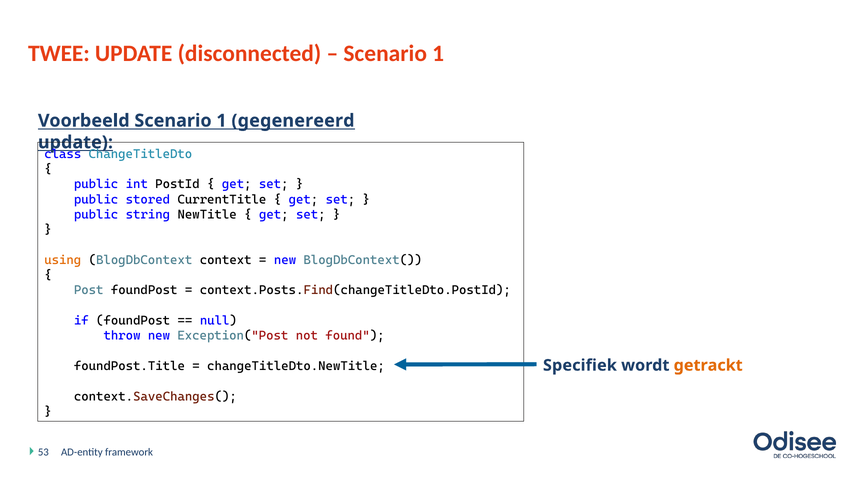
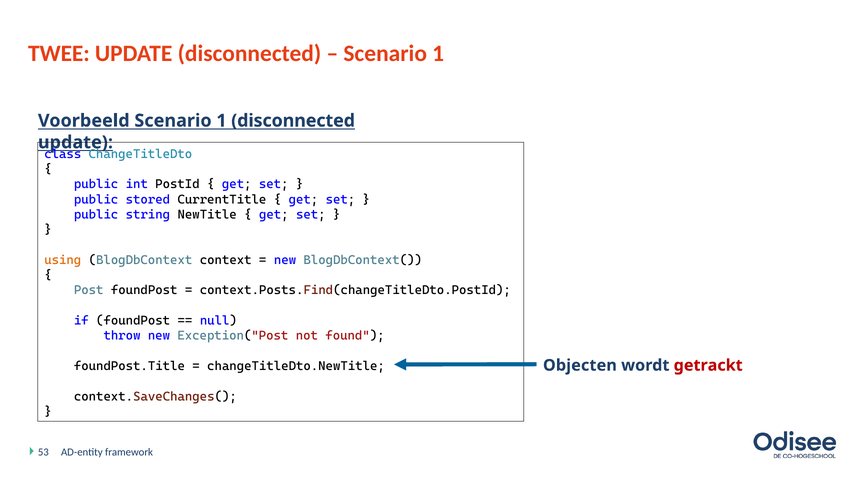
1 gegenereerd: gegenereerd -> disconnected
Specifiek: Specifiek -> Objecten
getrackt colour: orange -> red
